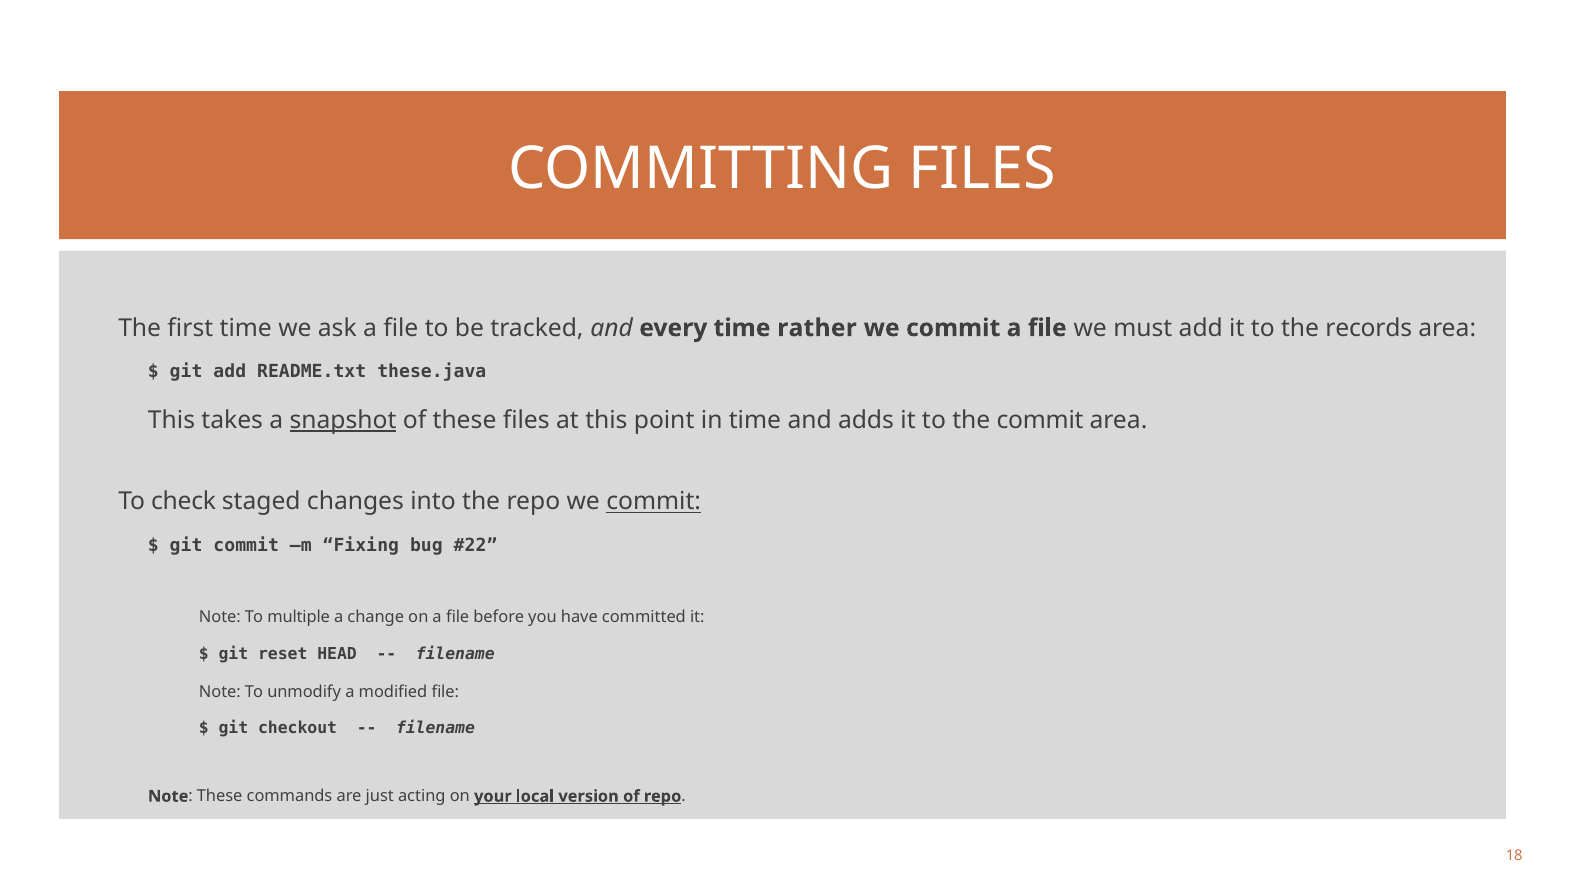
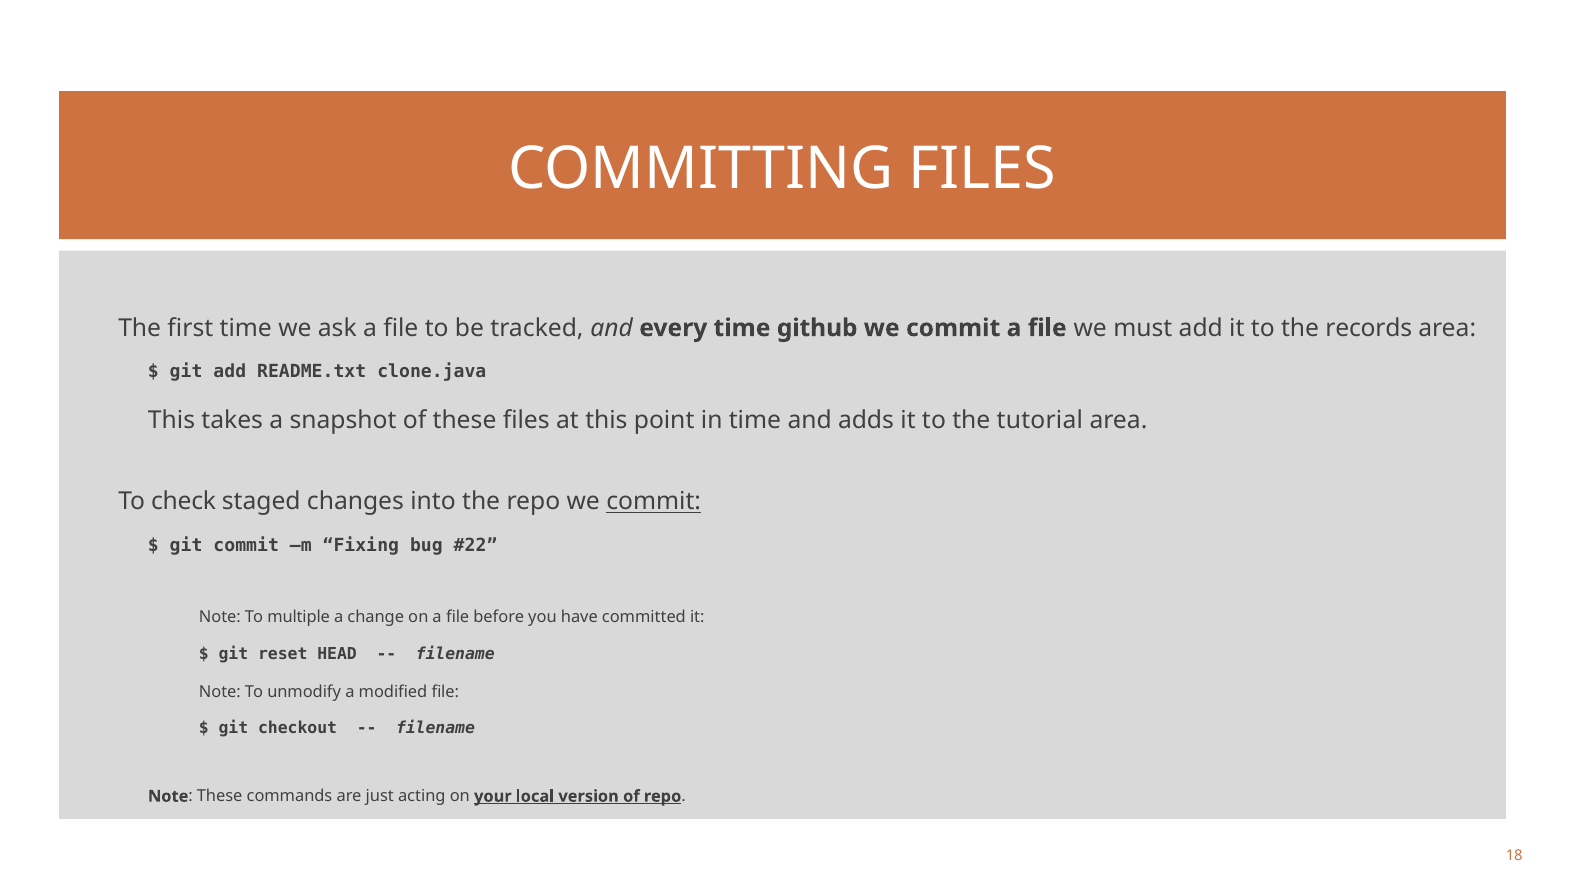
rather: rather -> github
these.java: these.java -> clone.java
snapshot underline: present -> none
the commit: commit -> tutorial
